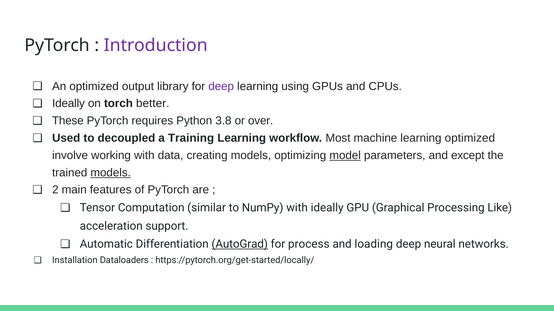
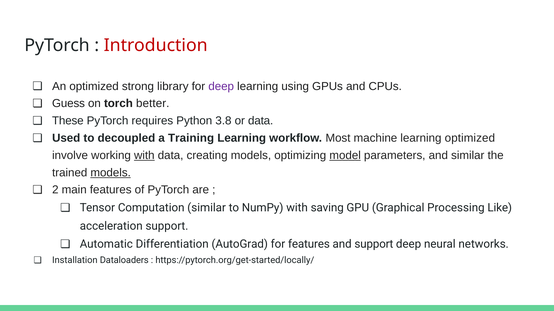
Introduction colour: purple -> red
output: output -> strong
Ideally at (68, 104): Ideally -> Guess
or over: over -> data
with at (144, 156) underline: none -> present
and except: except -> similar
with ideally: ideally -> saving
AutoGrad underline: present -> none
for process: process -> features
and loading: loading -> support
